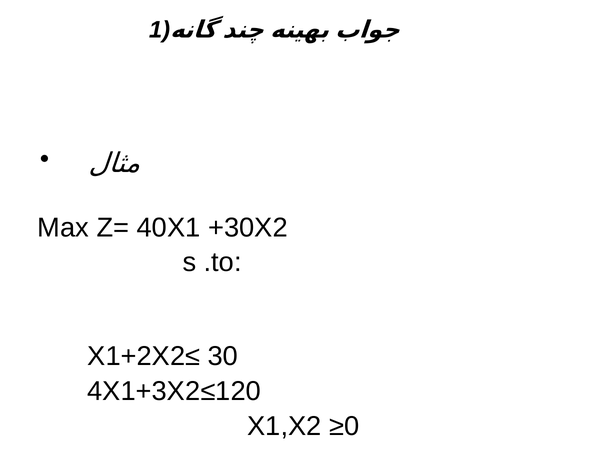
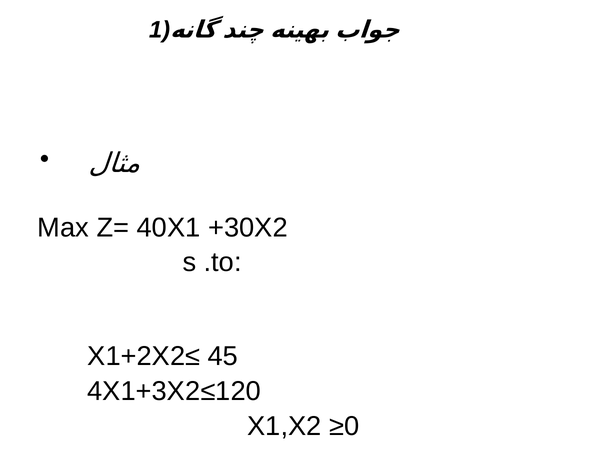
30: 30 -> 45
